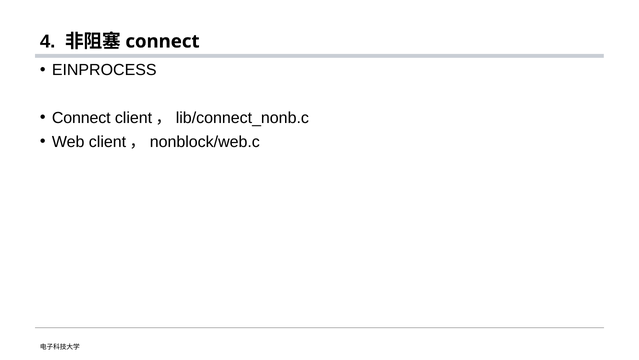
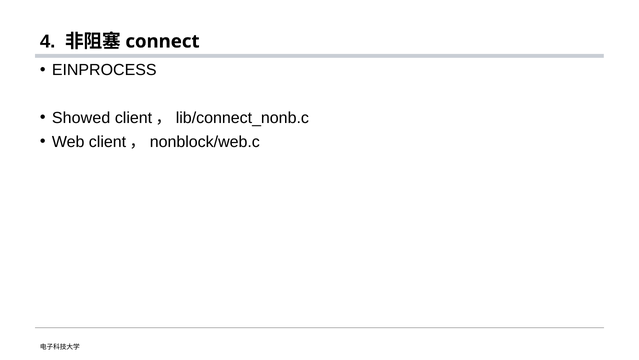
Connect at (81, 118): Connect -> Showed
